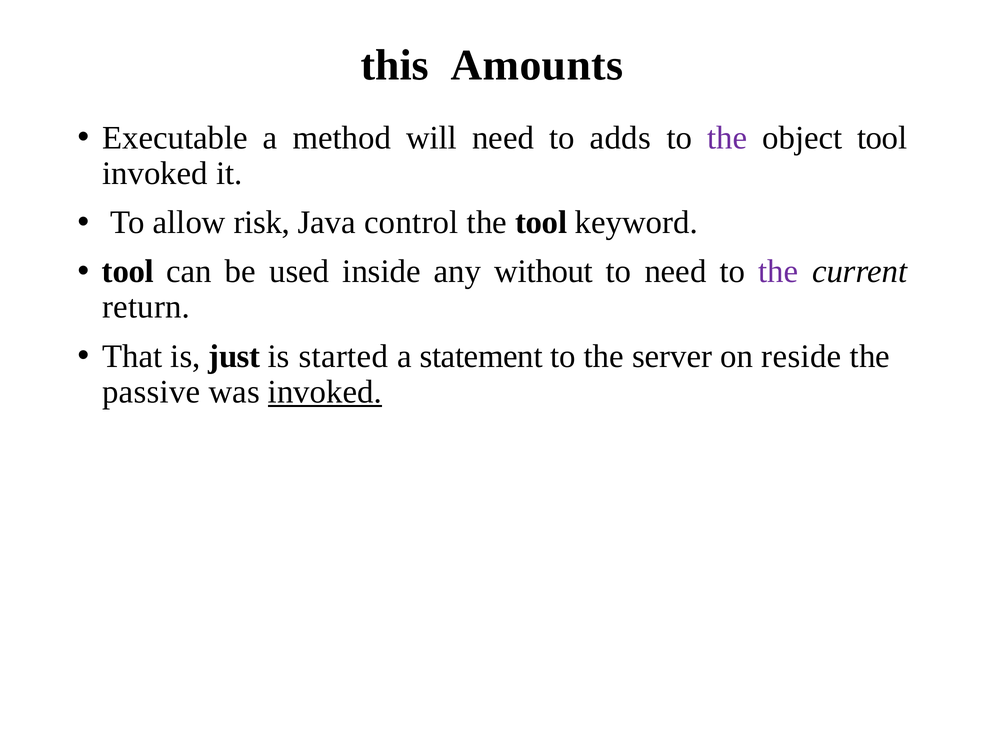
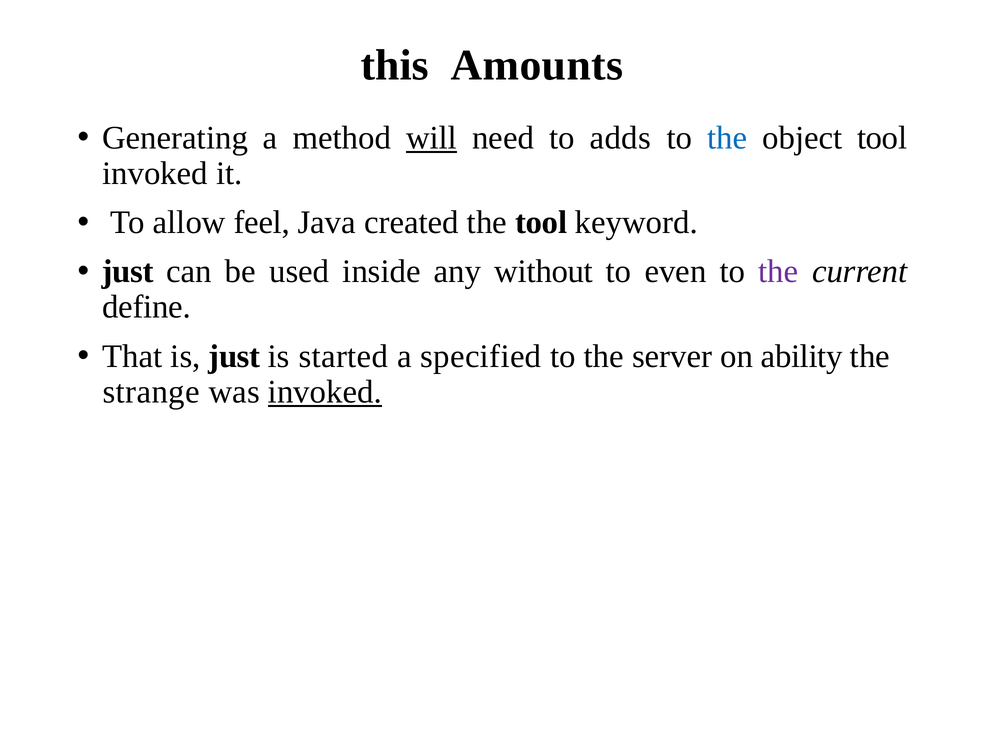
Executable: Executable -> Generating
will underline: none -> present
the at (727, 138) colour: purple -> blue
risk: risk -> feel
control: control -> created
tool at (128, 272): tool -> just
to need: need -> even
return: return -> define
statement: statement -> specified
reside: reside -> ability
passive: passive -> strange
